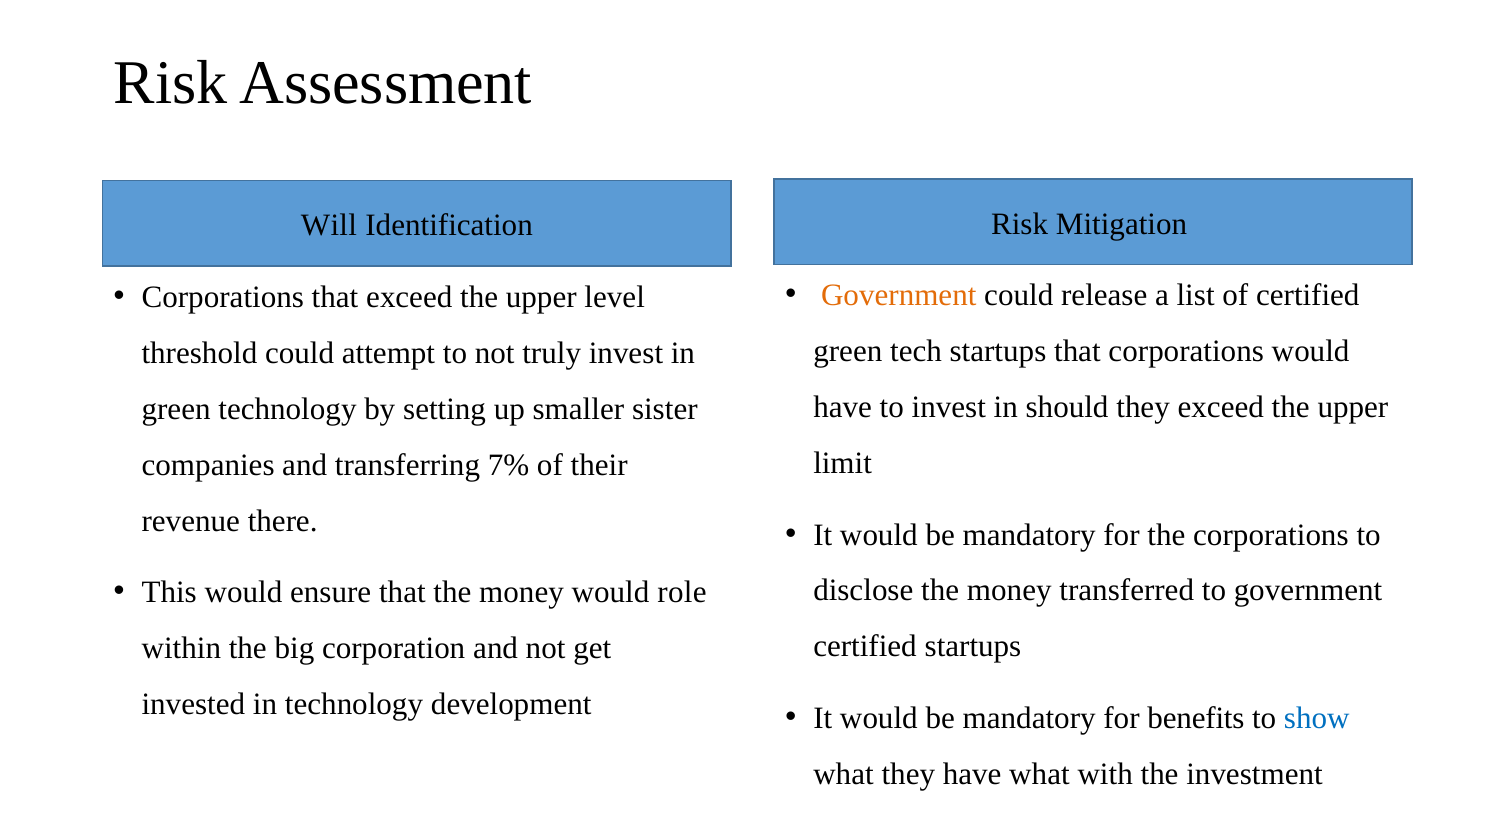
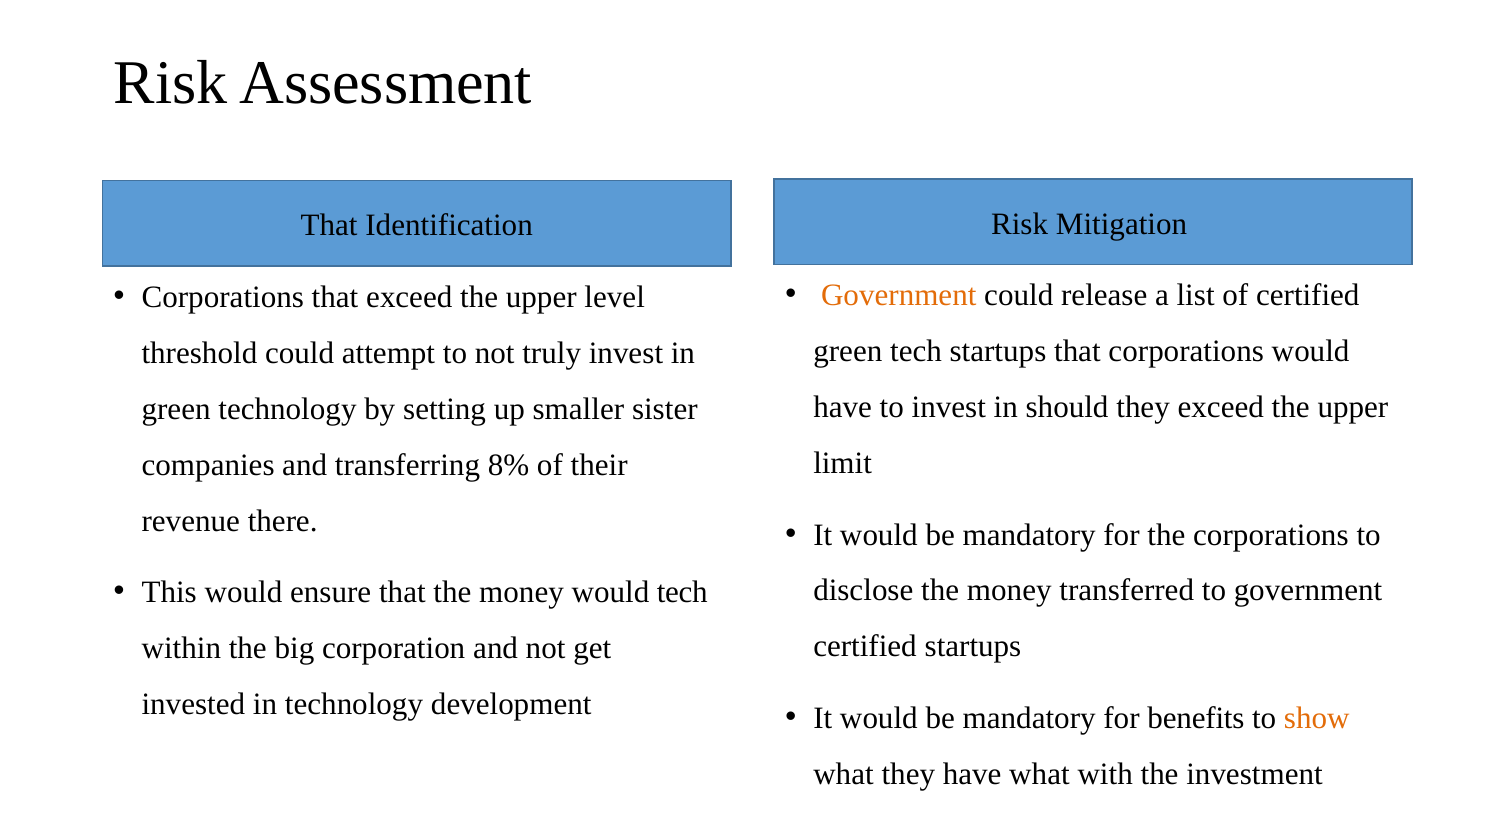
Will at (329, 225): Will -> That
7%: 7% -> 8%
would role: role -> tech
show colour: blue -> orange
